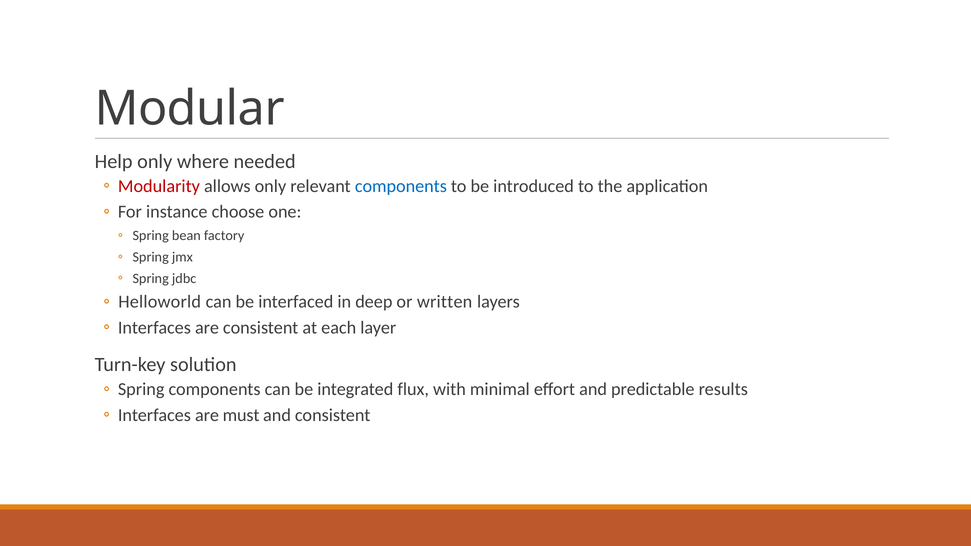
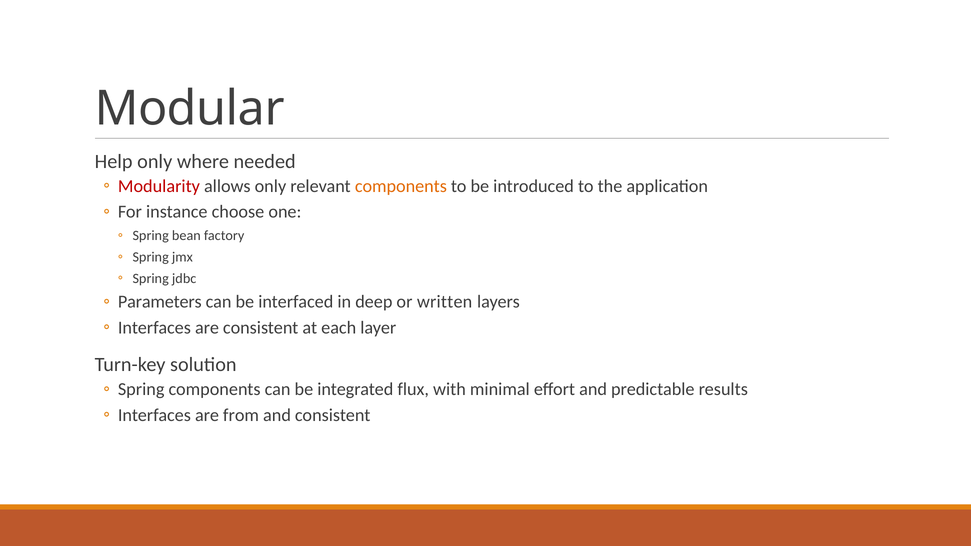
components at (401, 186) colour: blue -> orange
Helloworld: Helloworld -> Parameters
must: must -> from
